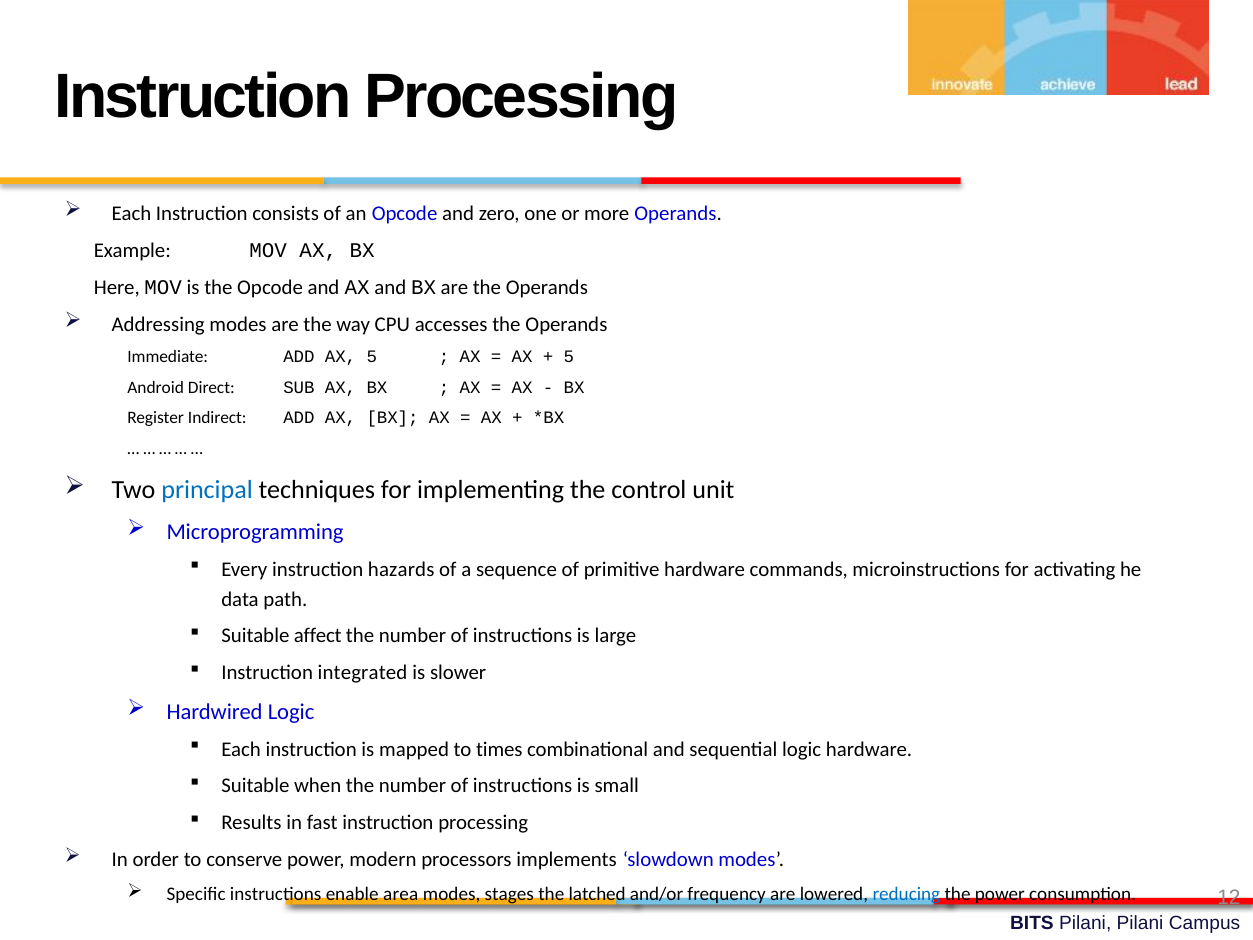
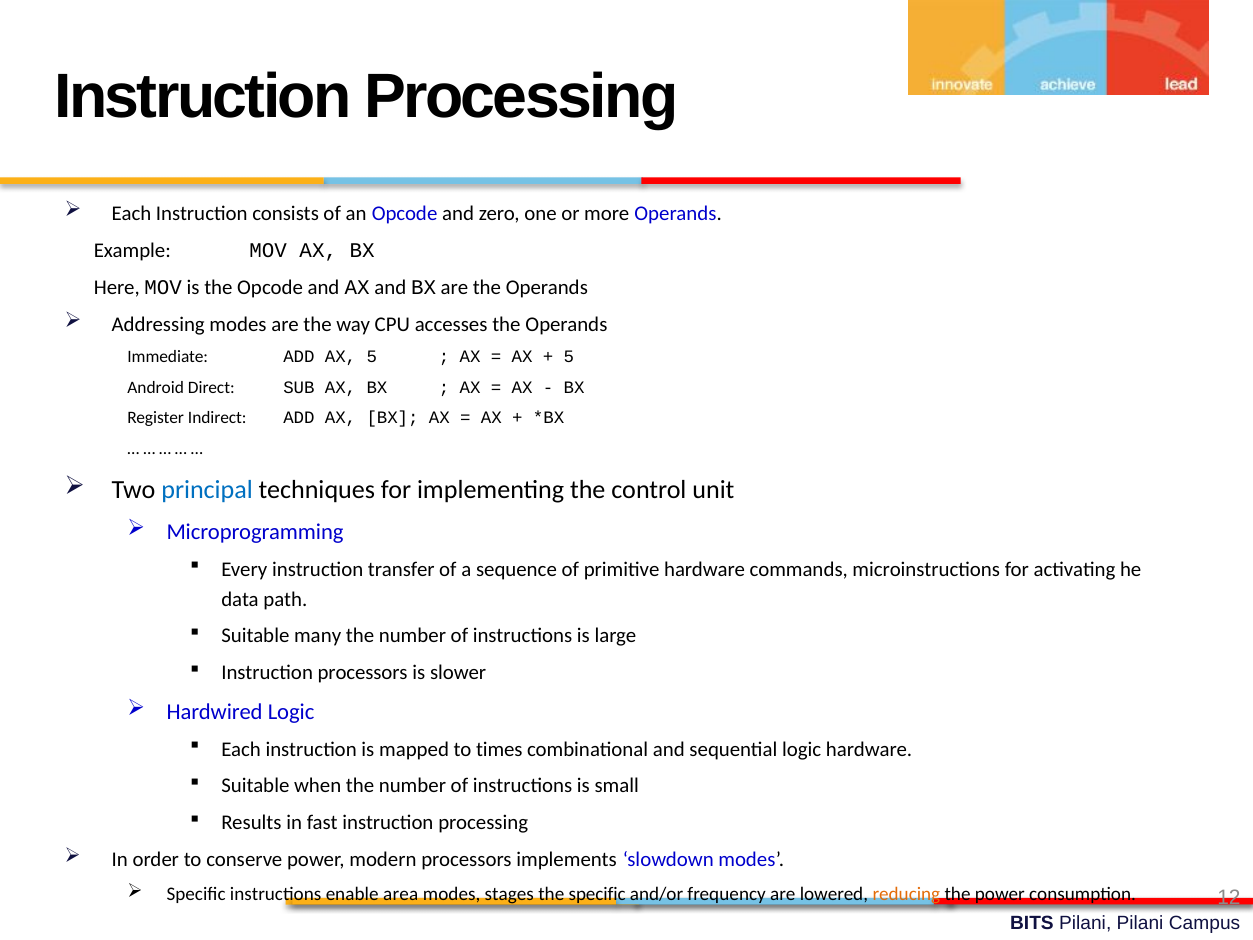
hazards: hazards -> transfer
affect: affect -> many
Instruction integrated: integrated -> processors
the latched: latched -> specific
reducing colour: blue -> orange
